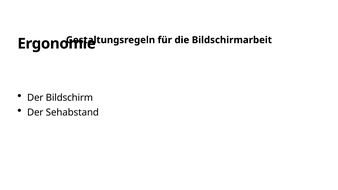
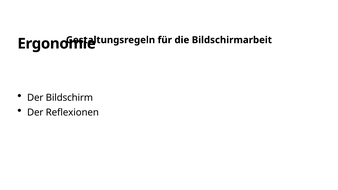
Sehabstand: Sehabstand -> Reflexionen
